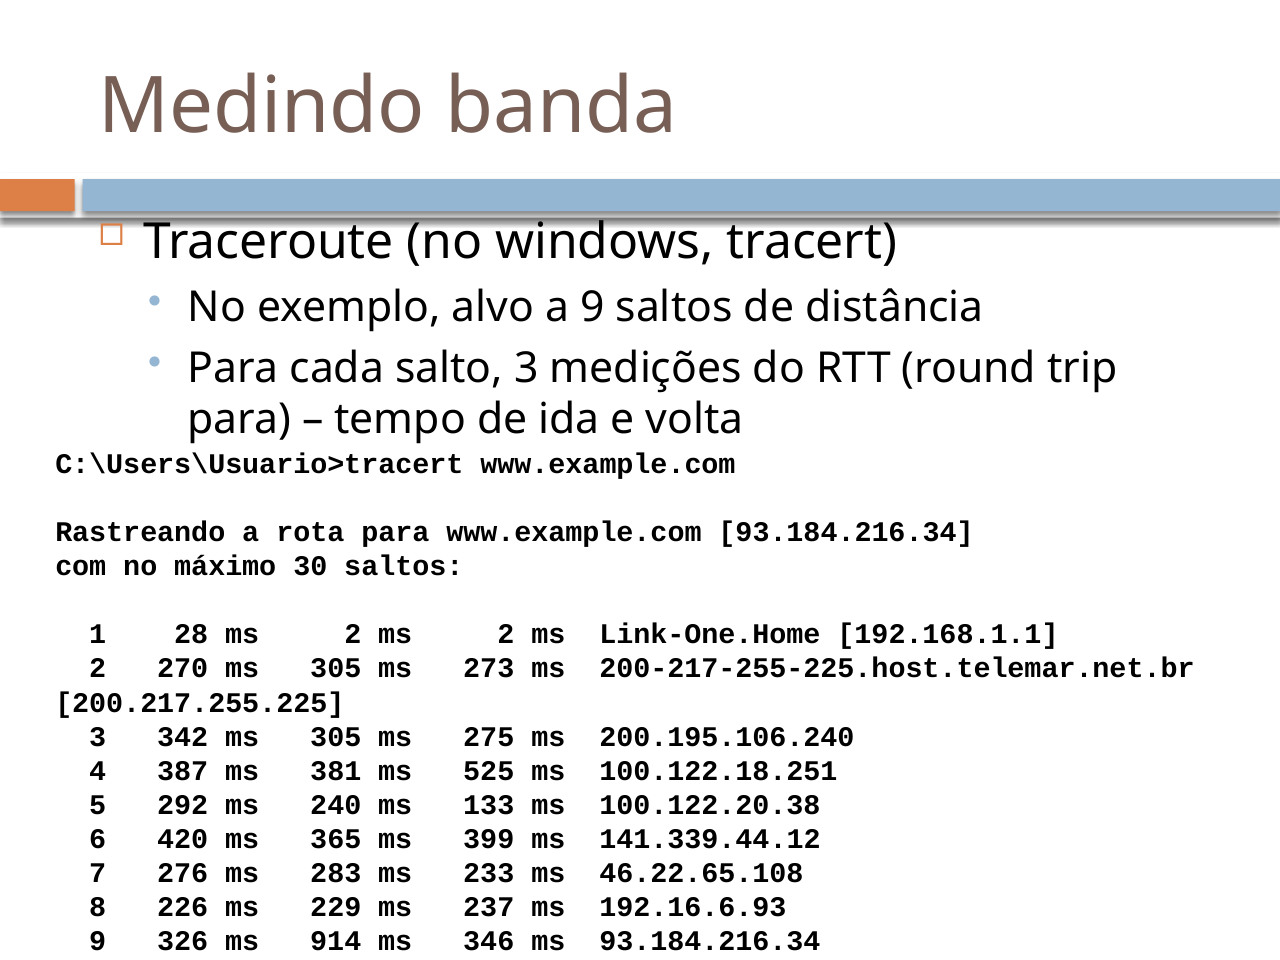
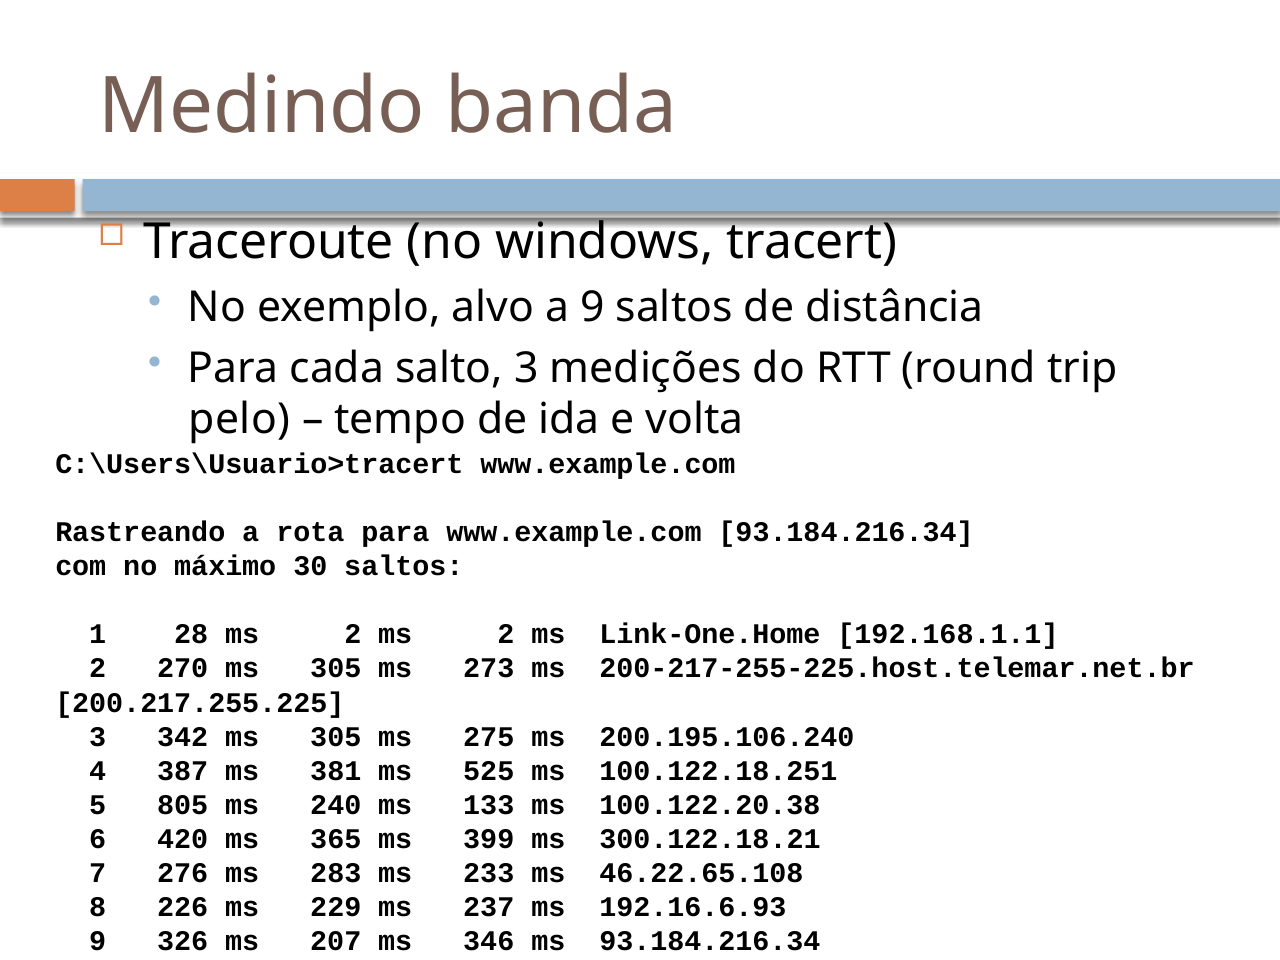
para at (240, 419): para -> pelo
292: 292 -> 805
141.339.44.12: 141.339.44.12 -> 300.122.18.21
914: 914 -> 207
